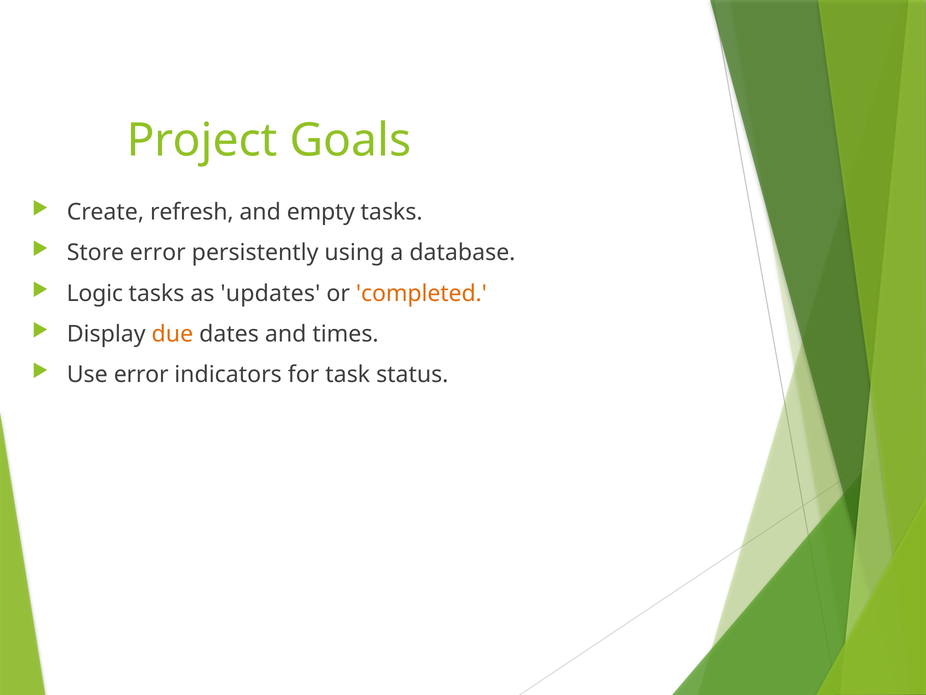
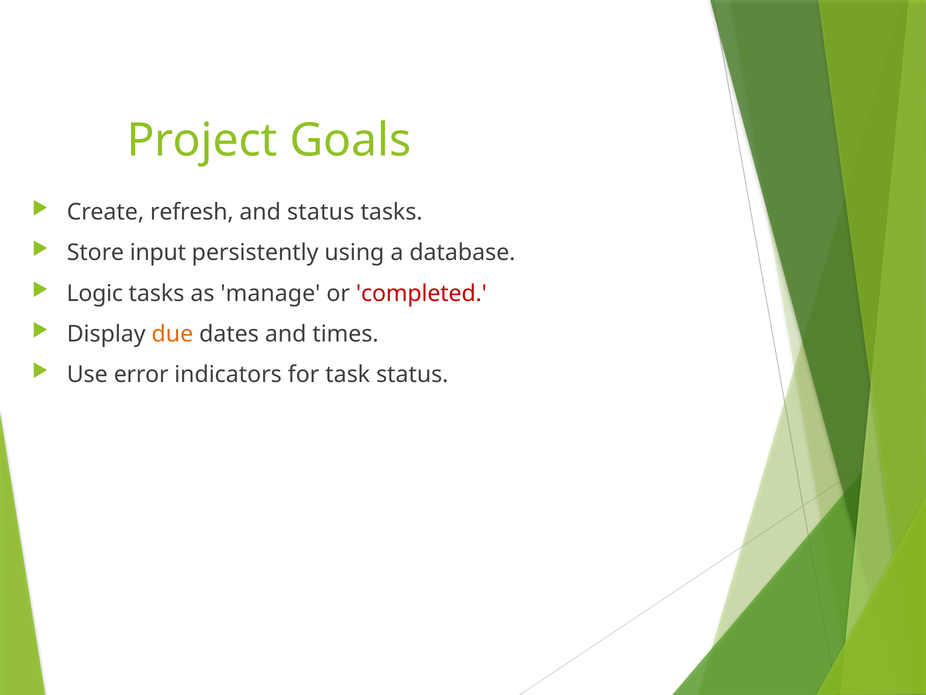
and empty: empty -> status
Store error: error -> input
updates: updates -> manage
completed colour: orange -> red
